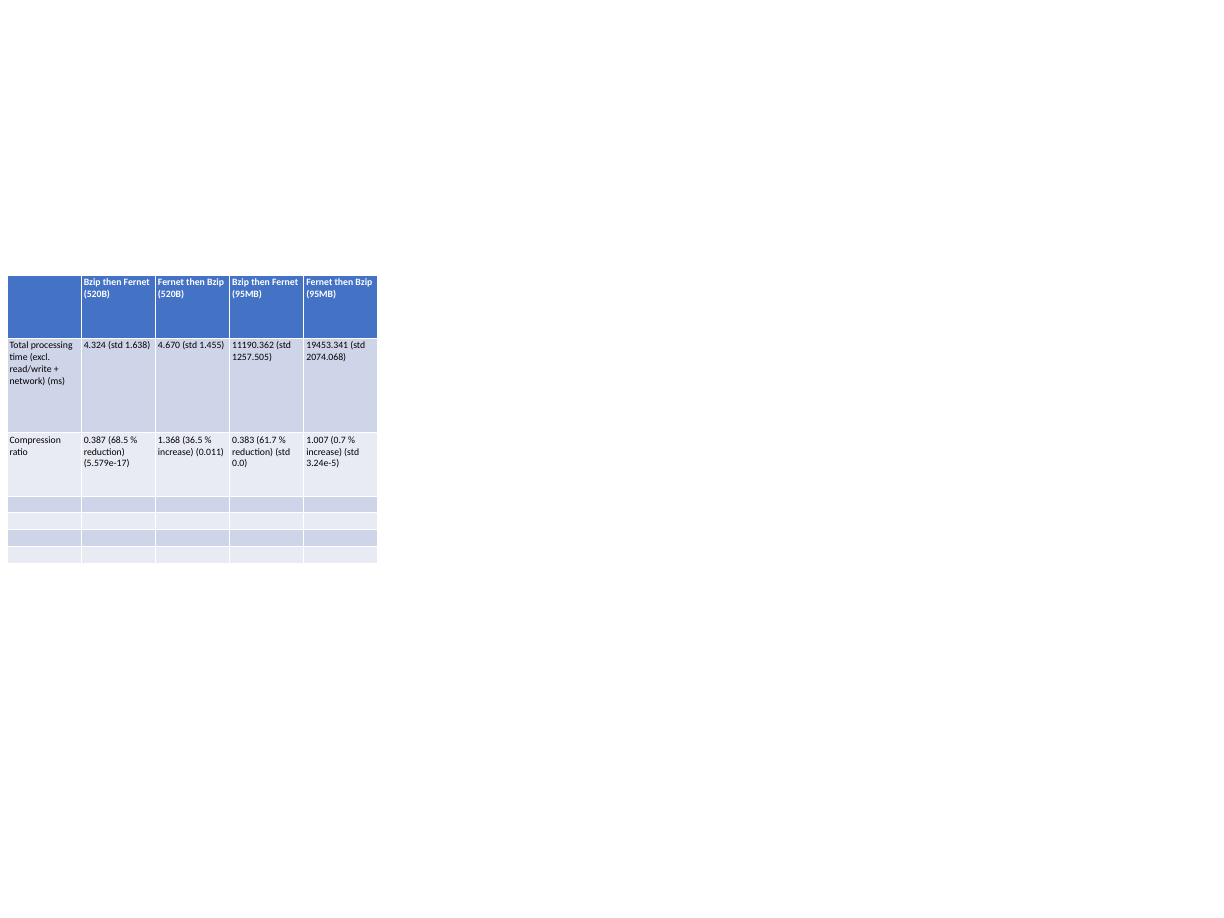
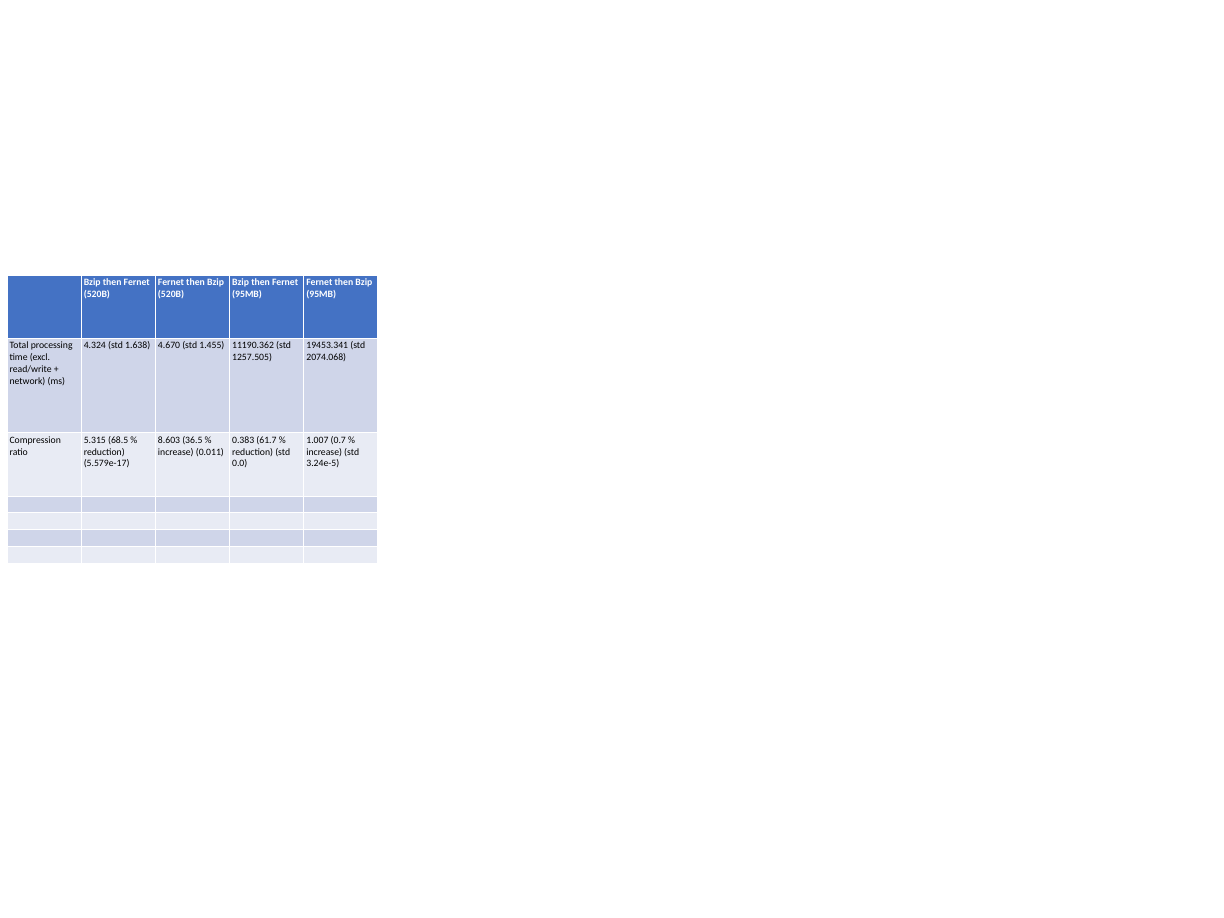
0.387: 0.387 -> 5.315
1.368: 1.368 -> 8.603
